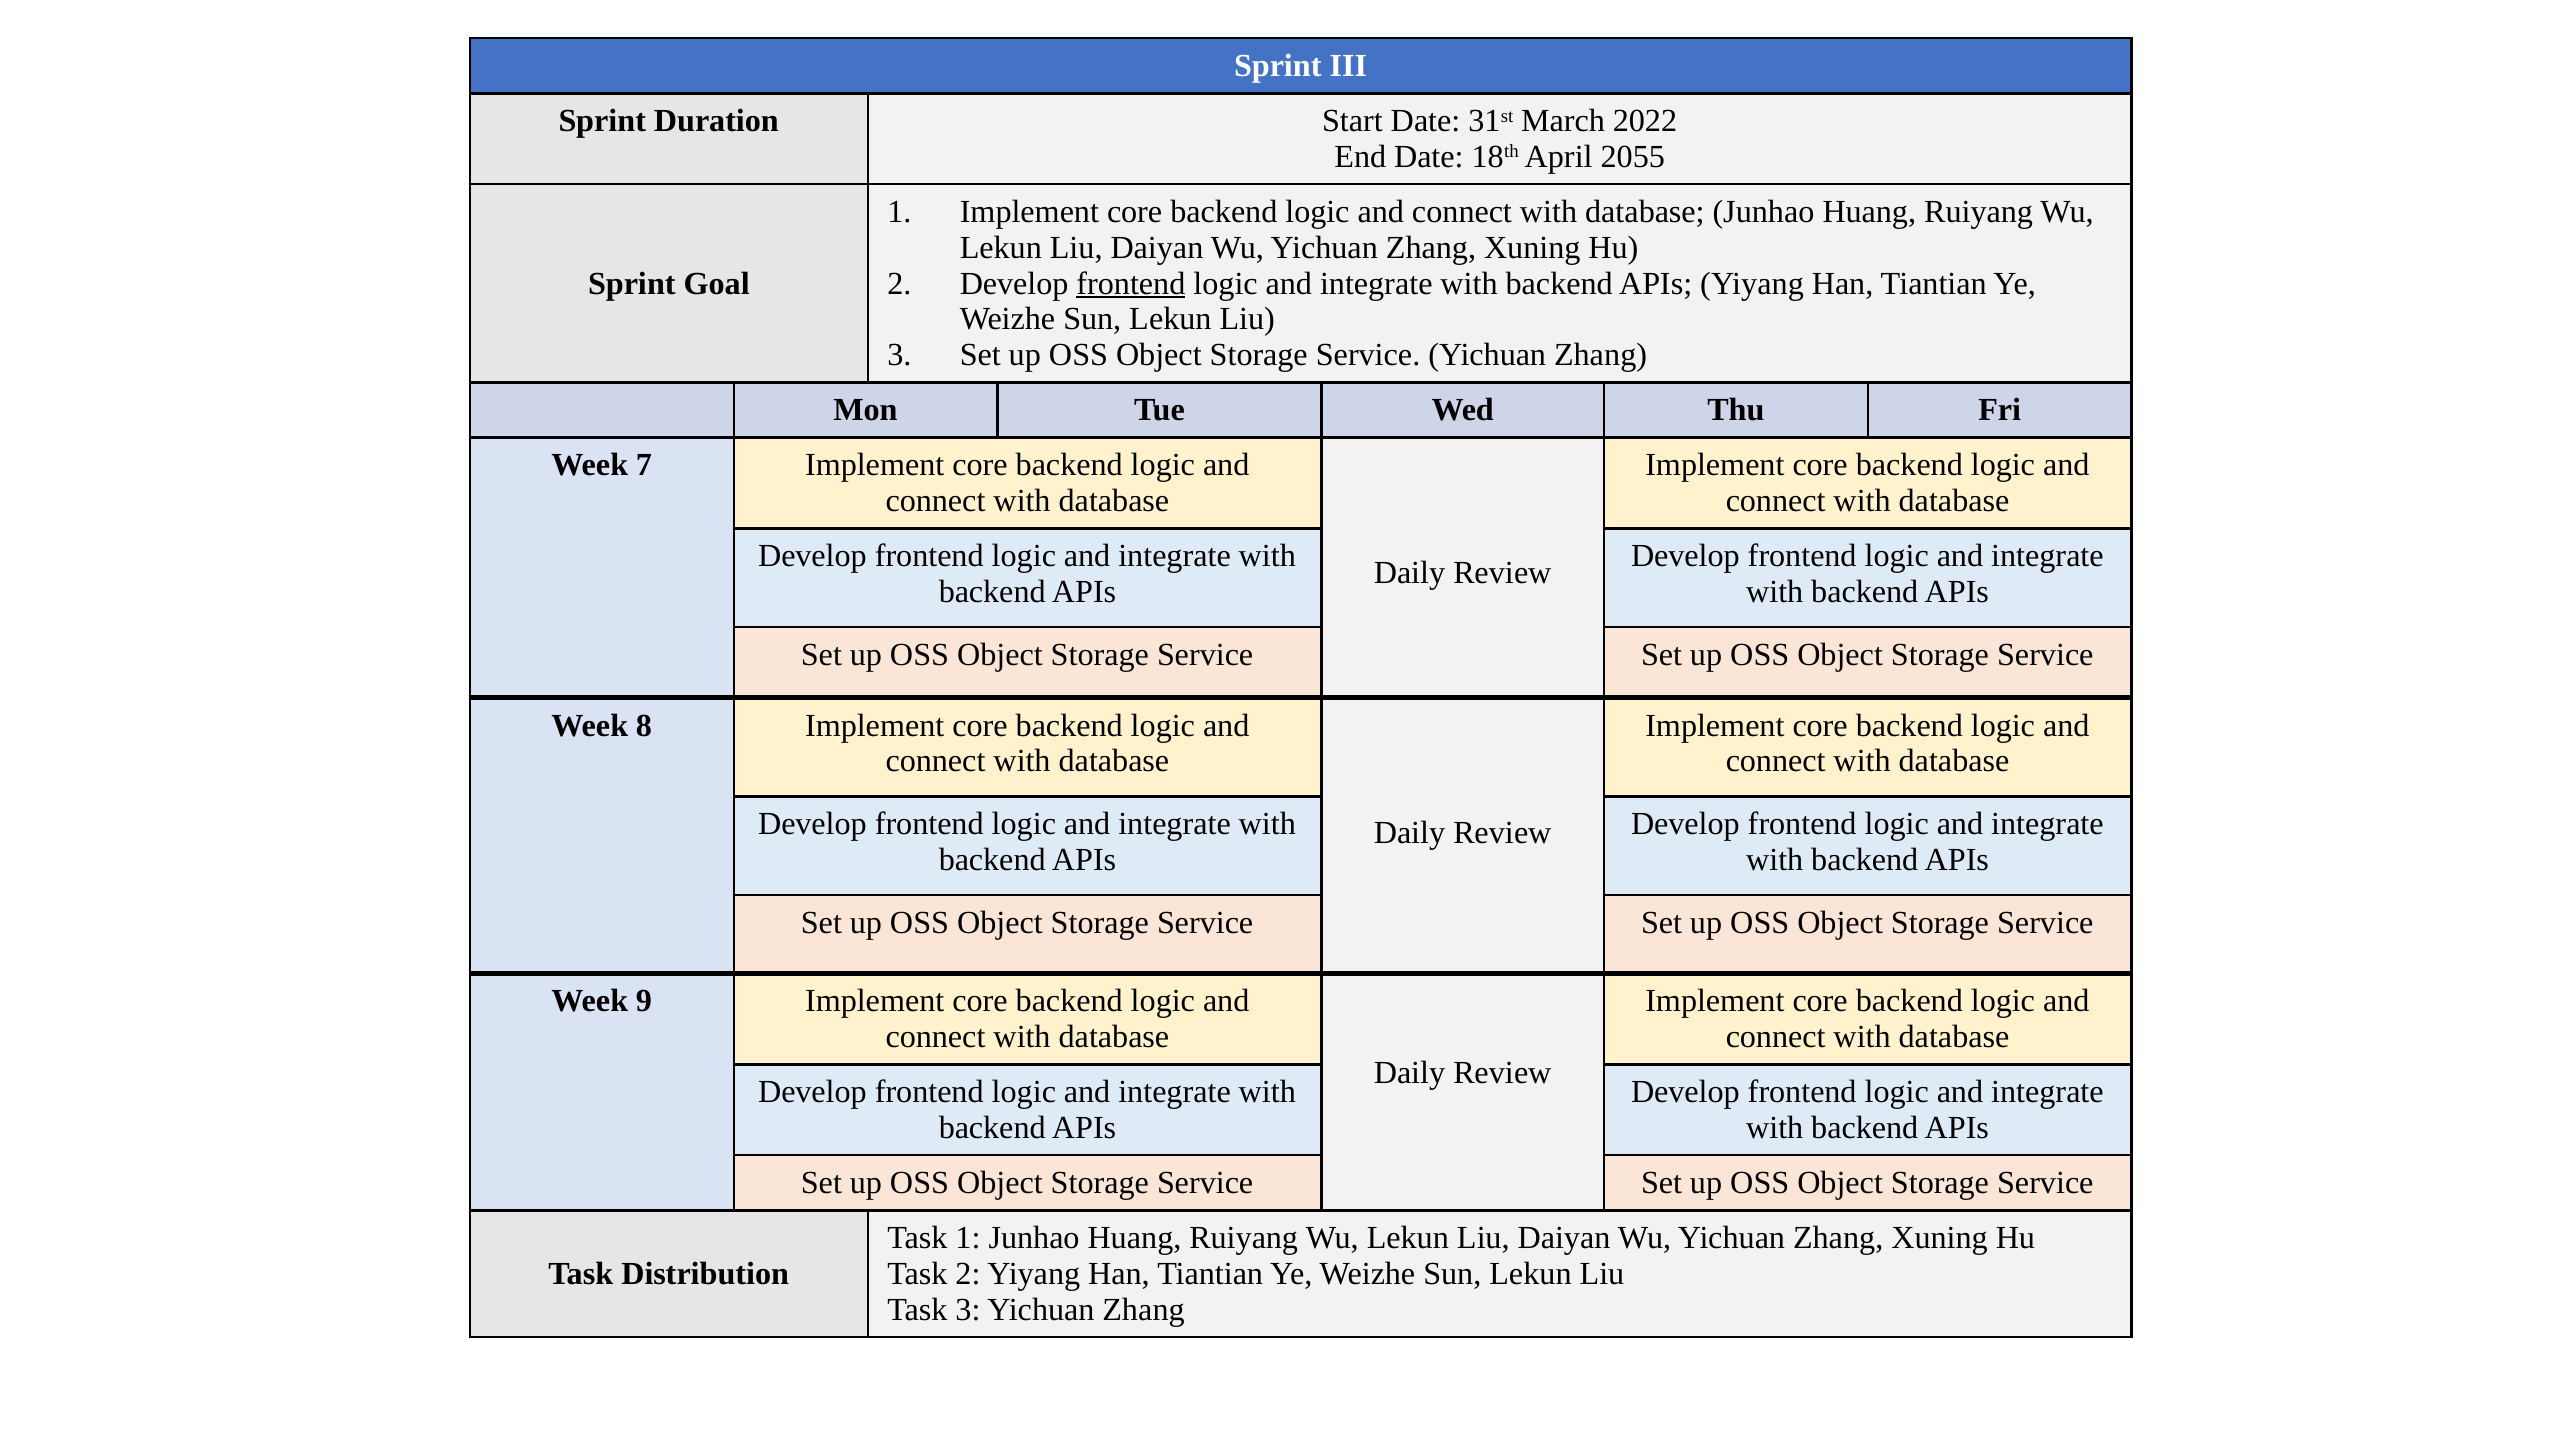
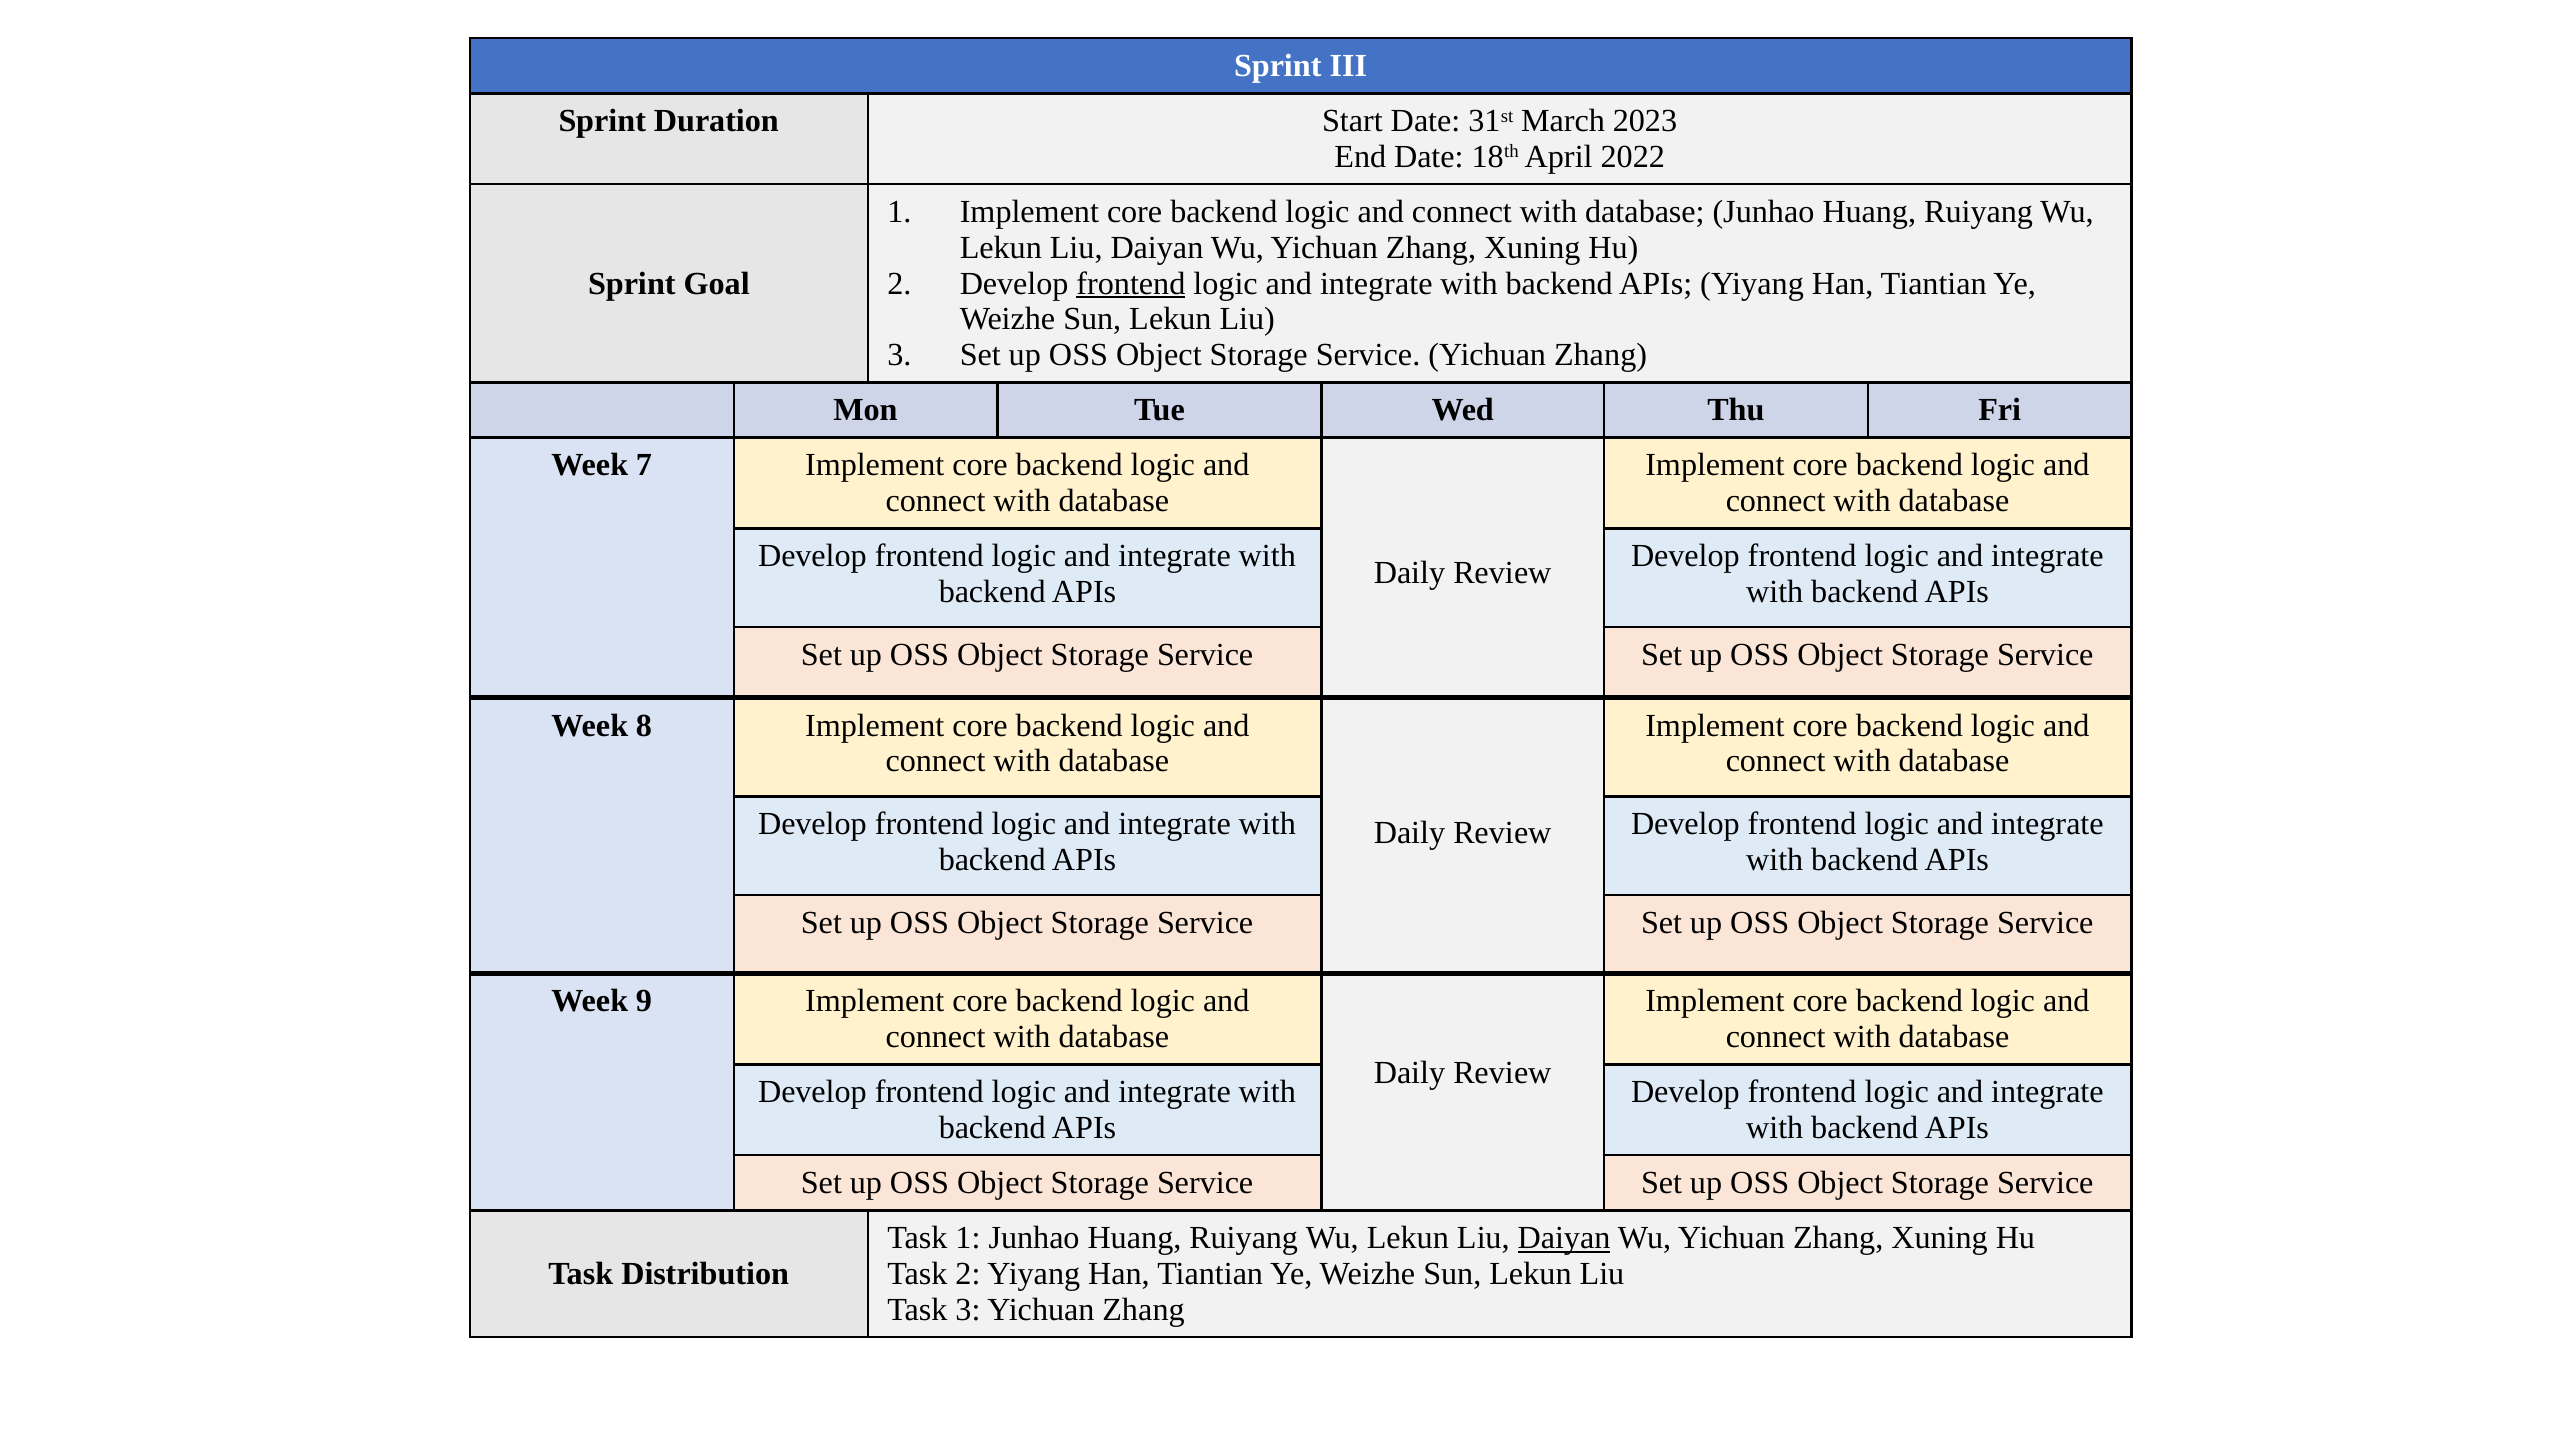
2022: 2022 -> 2023
2055: 2055 -> 2022
Daiyan at (1564, 1238) underline: none -> present
